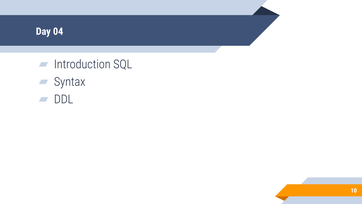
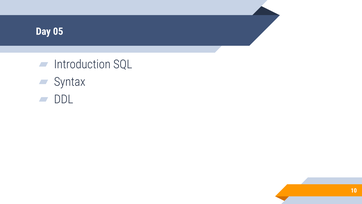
04: 04 -> 05
